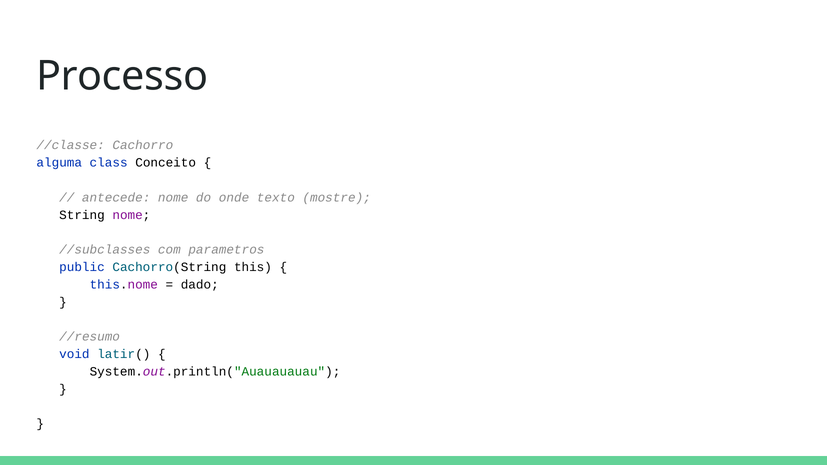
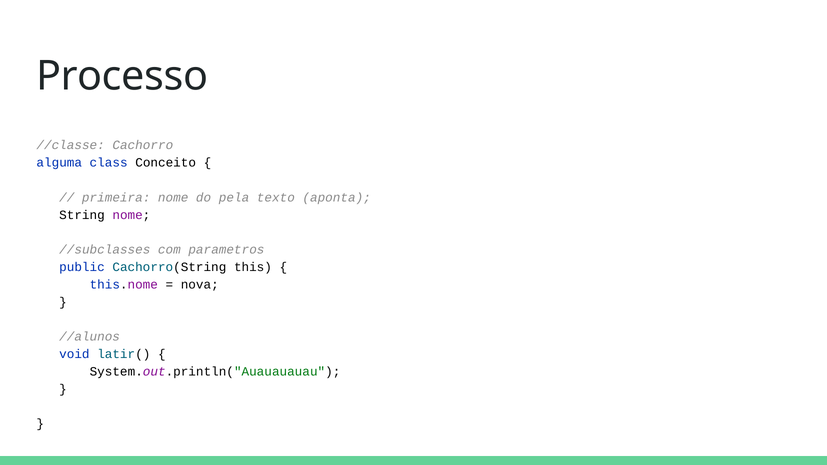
antecede: antecede -> primeira
onde: onde -> pela
mostre: mostre -> aponta
dado: dado -> nova
//resumo: //resumo -> //alunos
